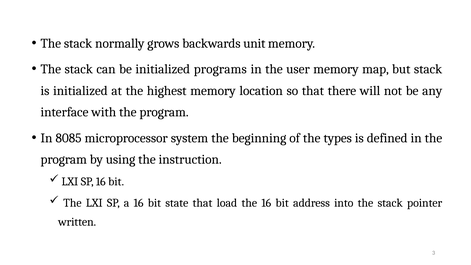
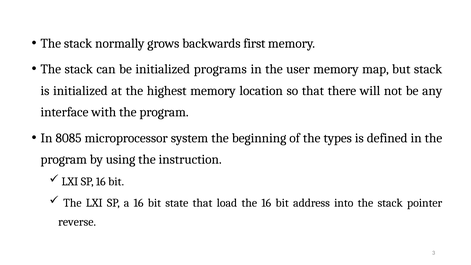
unit: unit -> first
written: written -> reverse
